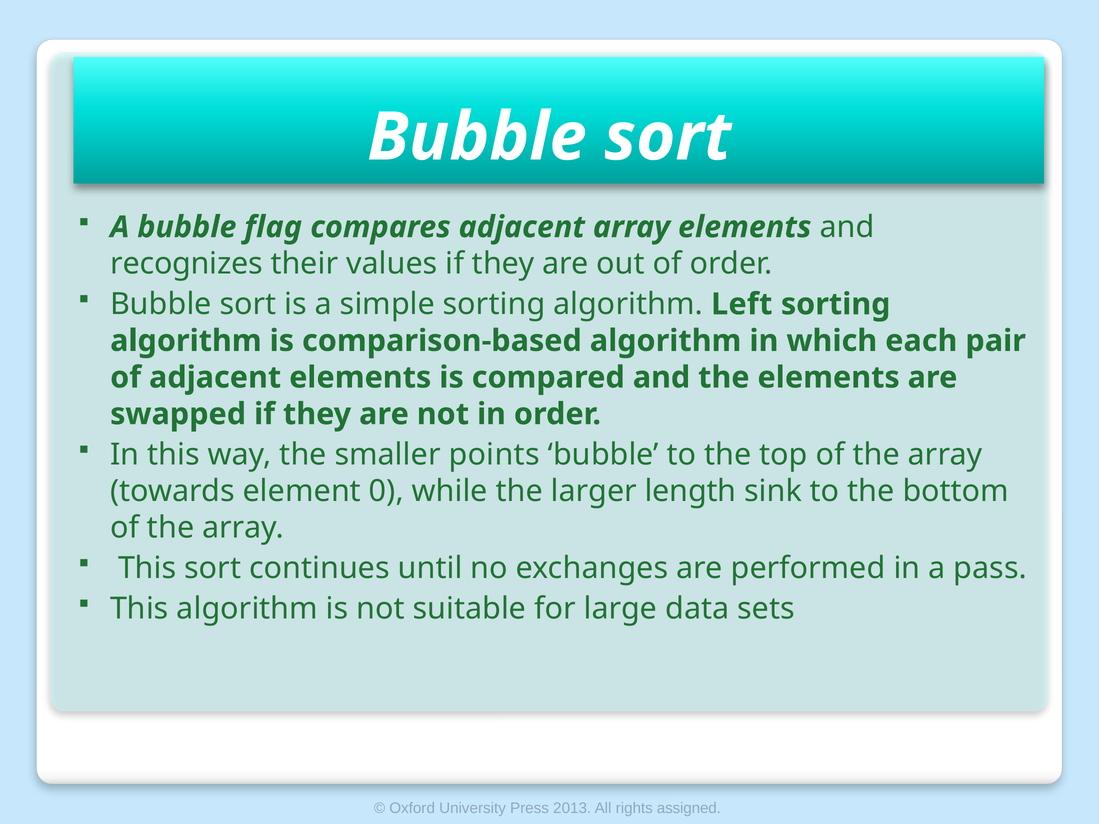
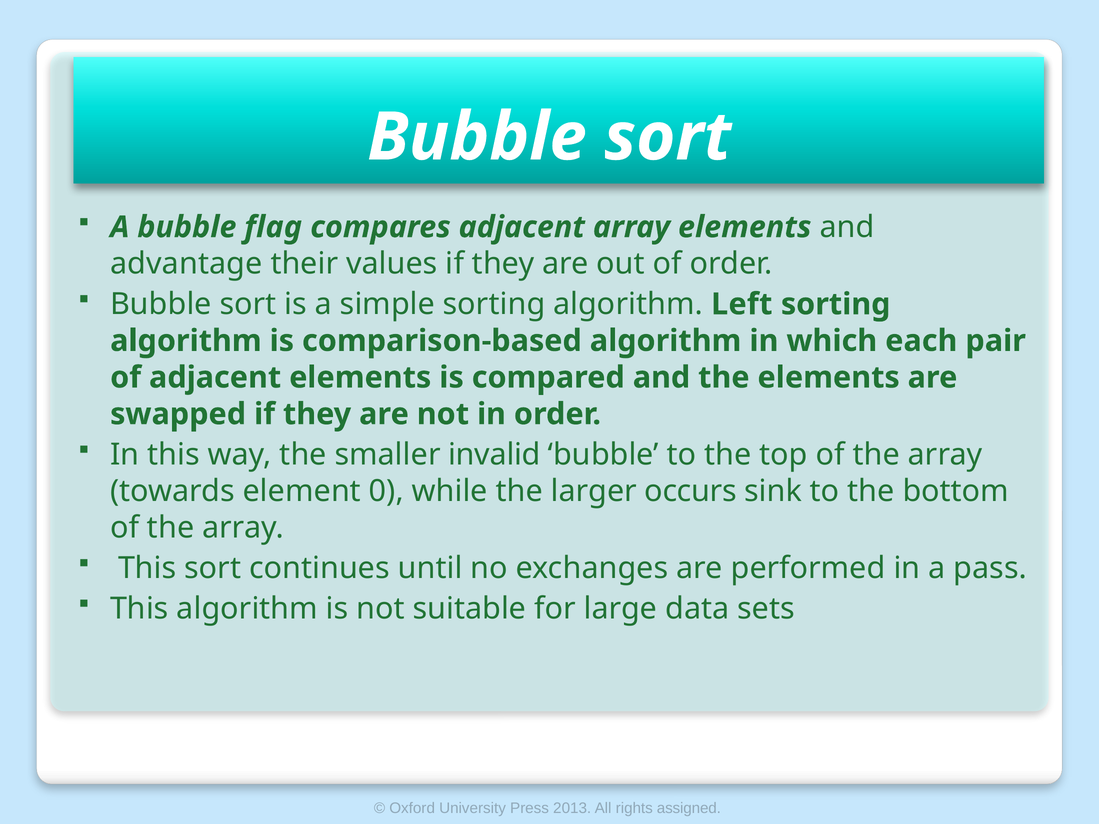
recognizes: recognizes -> advantage
points: points -> invalid
length: length -> occurs
